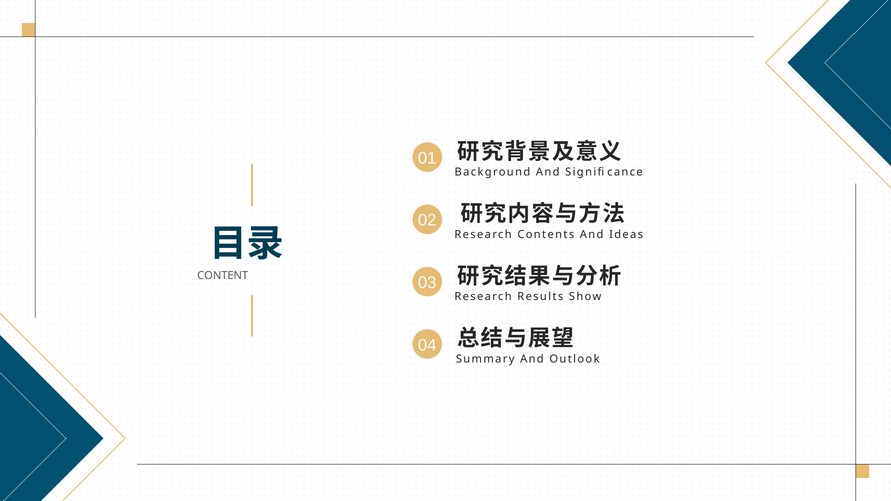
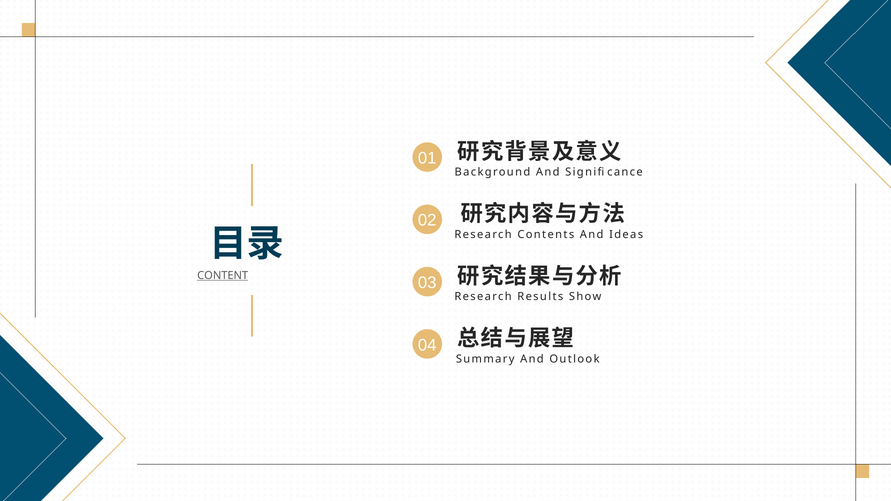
CONTENT underline: none -> present
